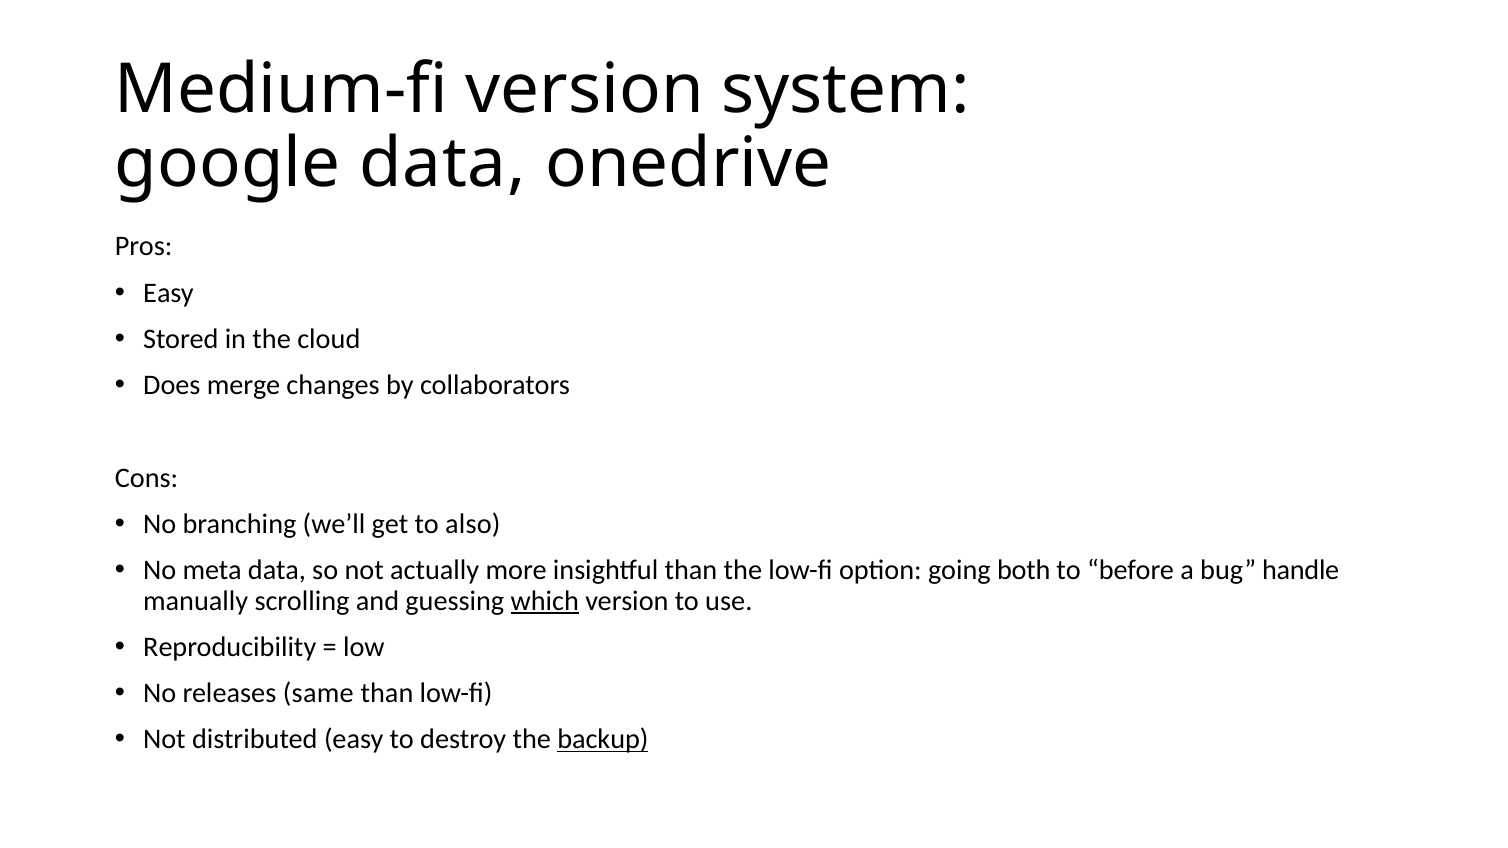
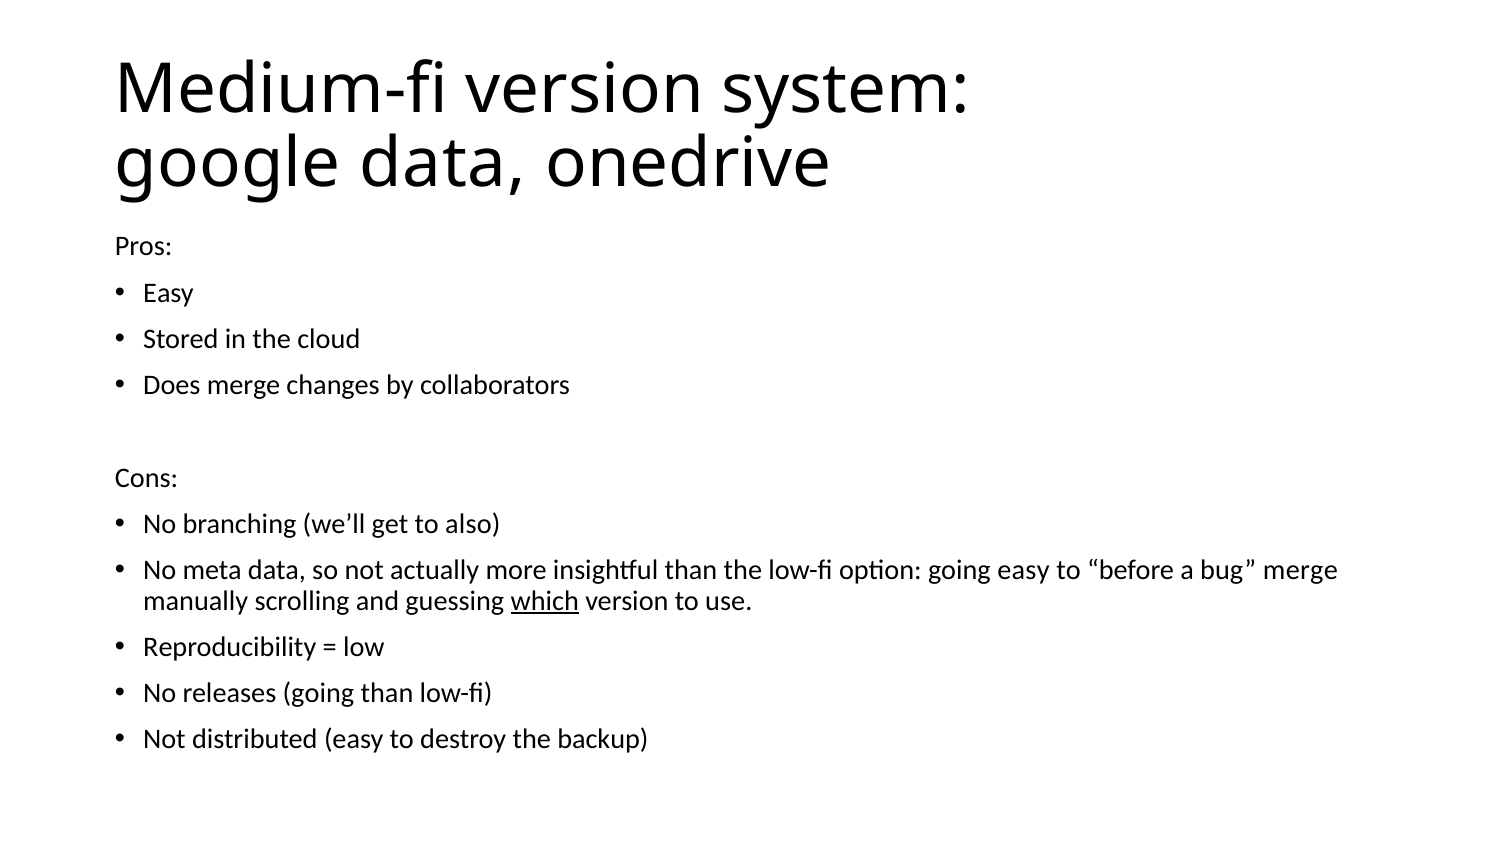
going both: both -> easy
bug handle: handle -> merge
releases same: same -> going
backup underline: present -> none
